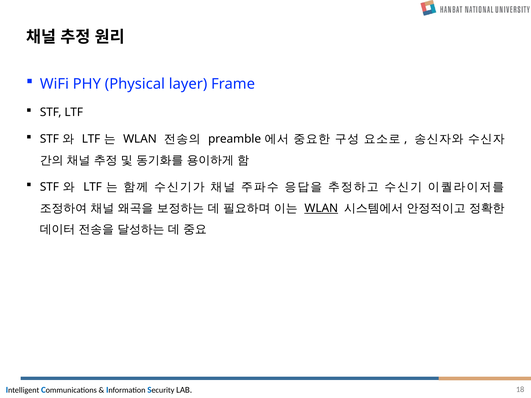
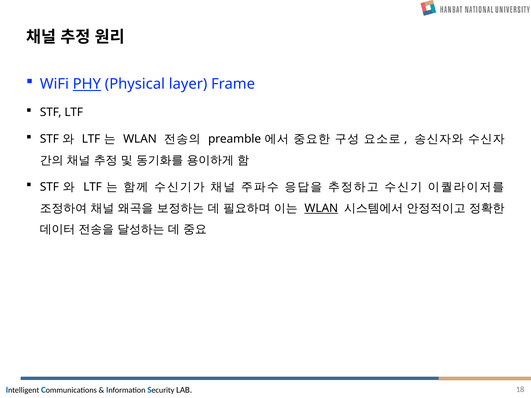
PHY underline: none -> present
